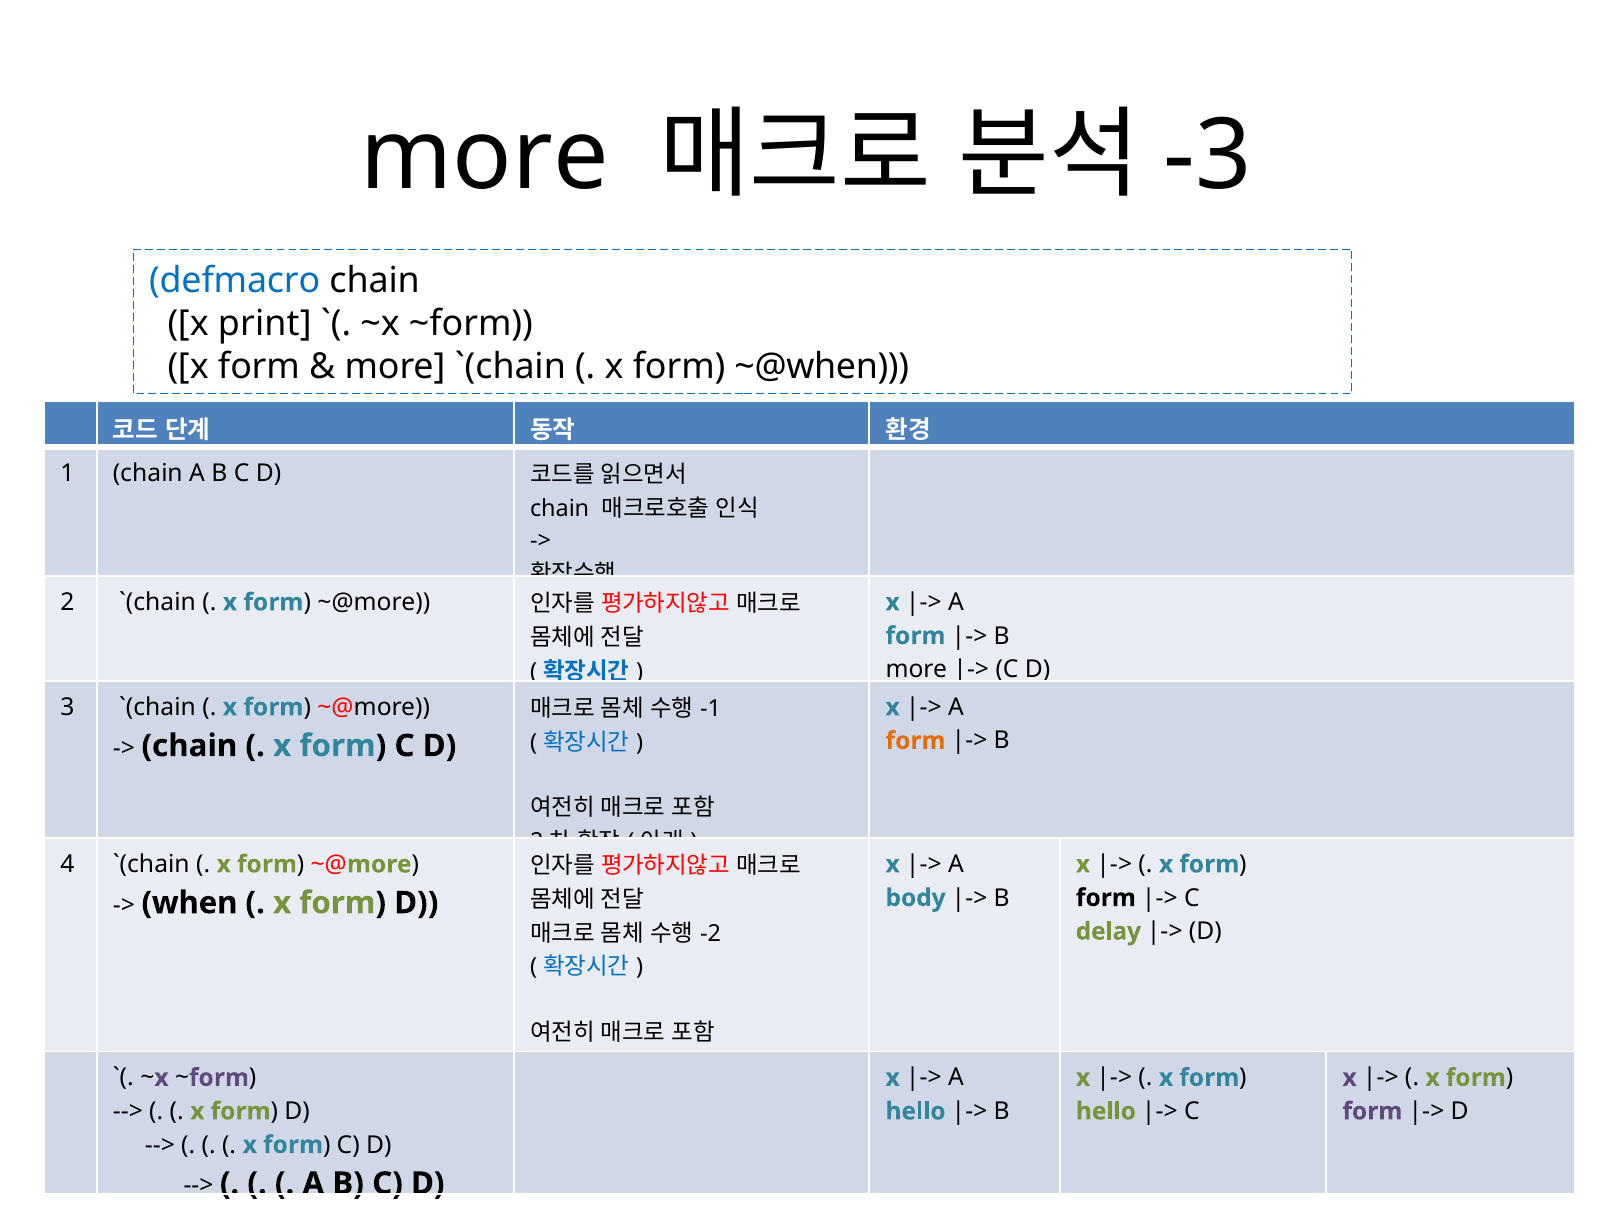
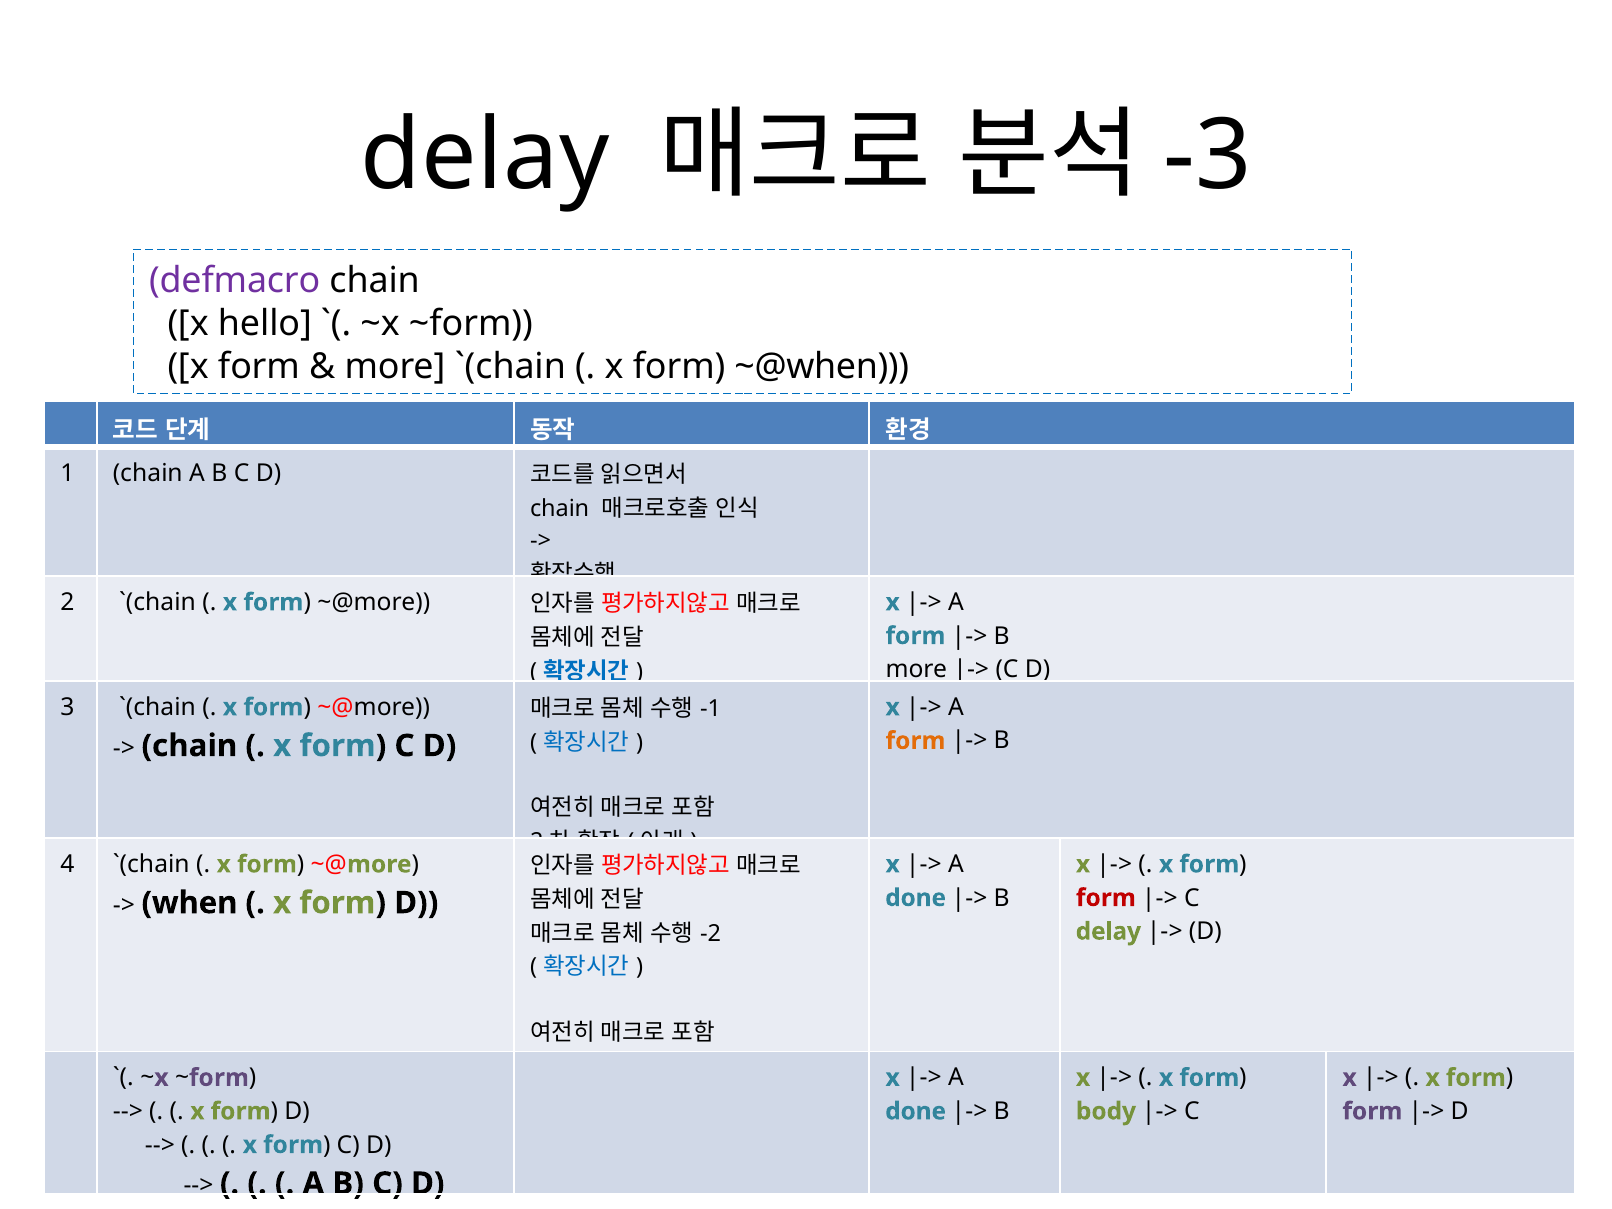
more at (485, 156): more -> delay
defmacro colour: blue -> purple
print: print -> hello
body at (916, 898): body -> done
form at (1106, 898) colour: black -> red
hello at (916, 1111): hello -> done
hello at (1106, 1111): hello -> body
